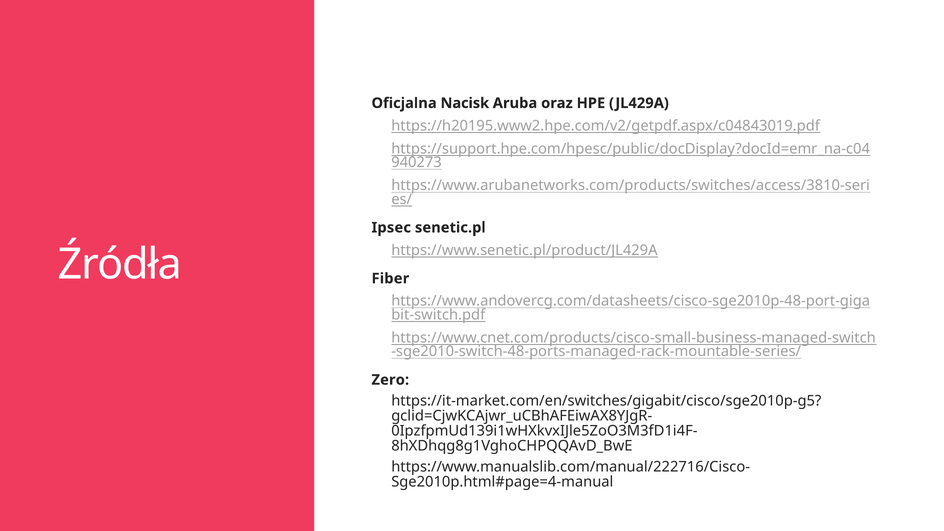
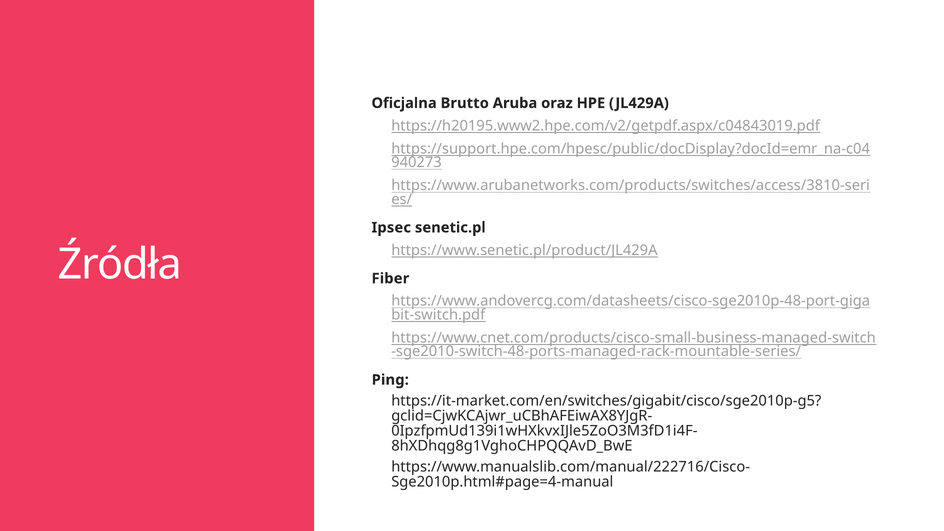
Nacisk: Nacisk -> Brutto
Zero: Zero -> Ping
